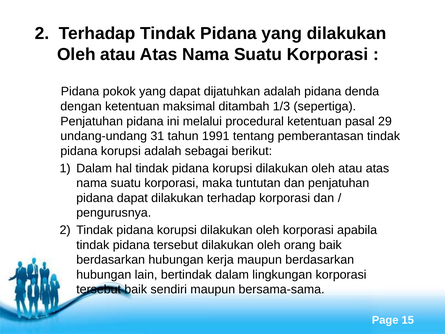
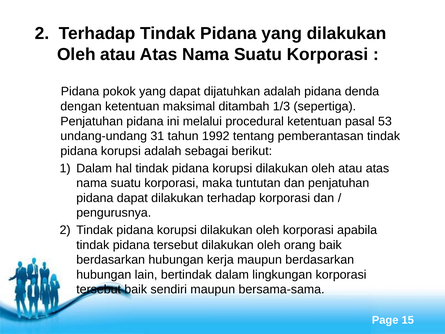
29: 29 -> 53
1991: 1991 -> 1992
